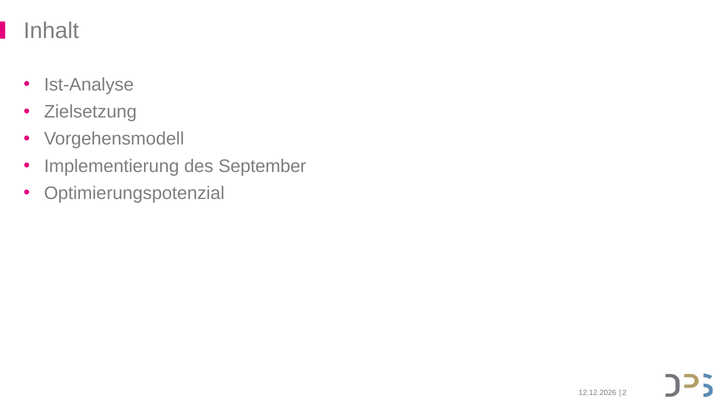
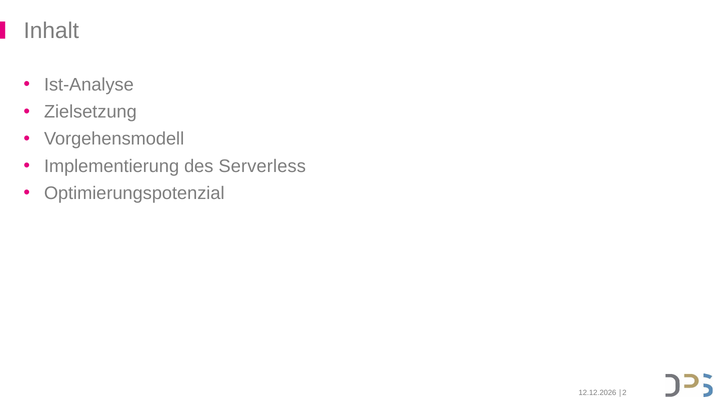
September: September -> Serverless
